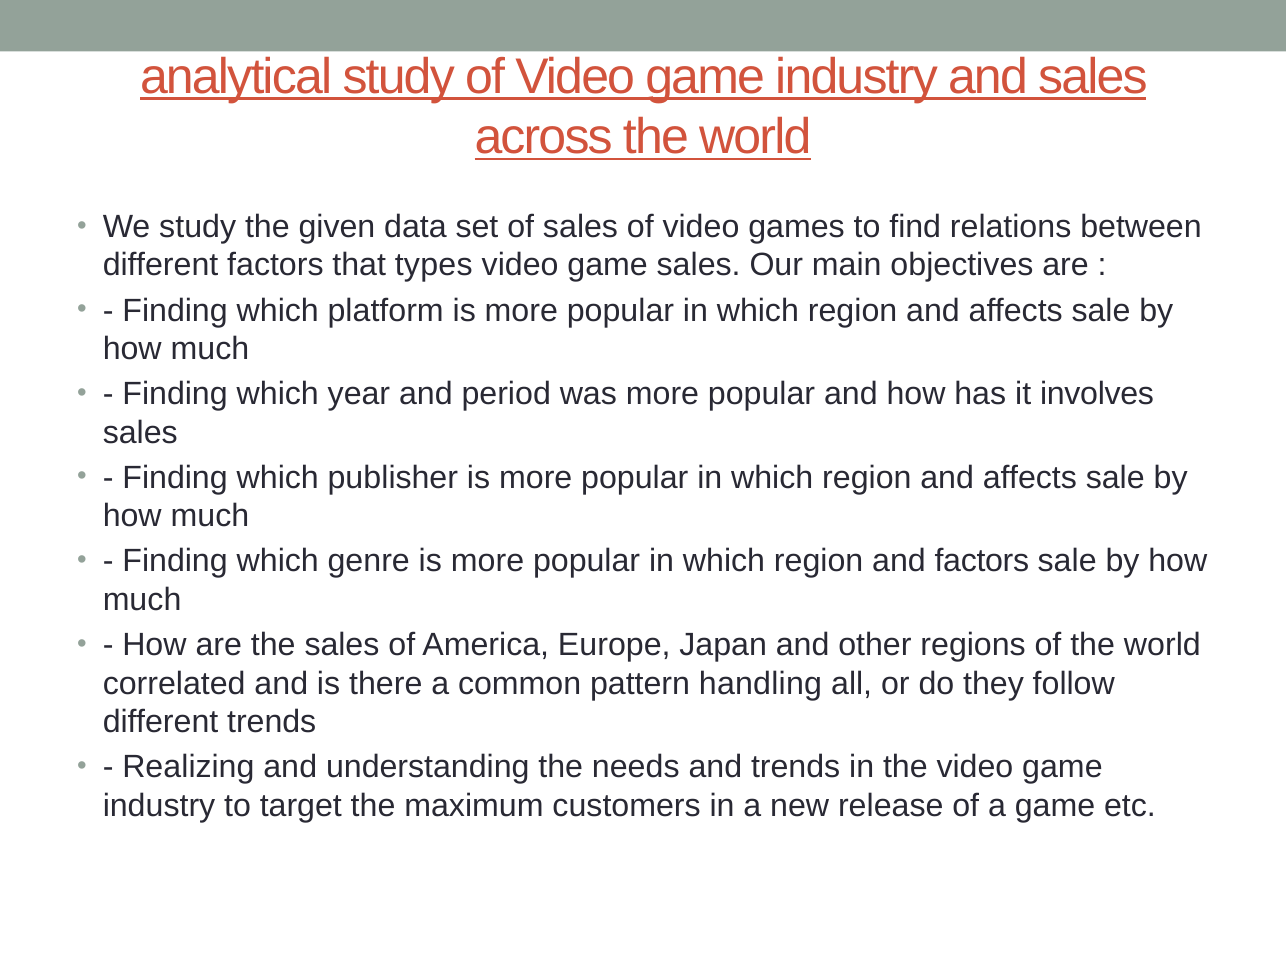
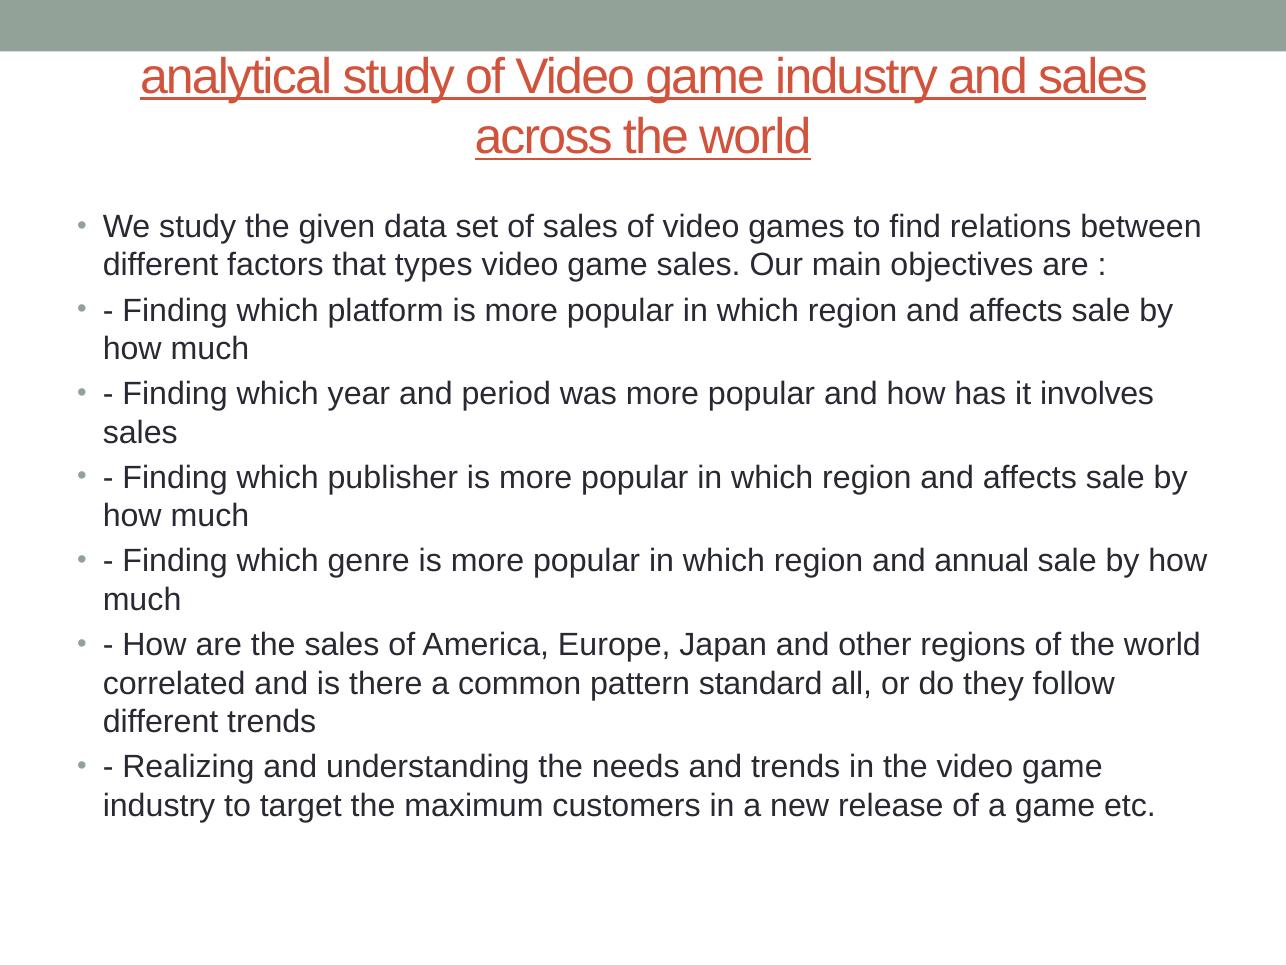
and factors: factors -> annual
handling: handling -> standard
